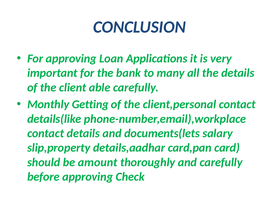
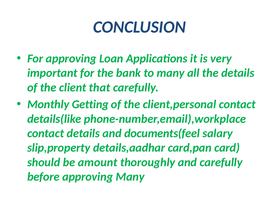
able: able -> that
documents(lets: documents(lets -> documents(feel
approving Check: Check -> Many
